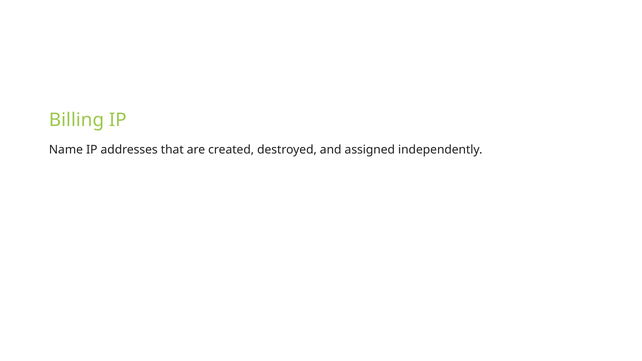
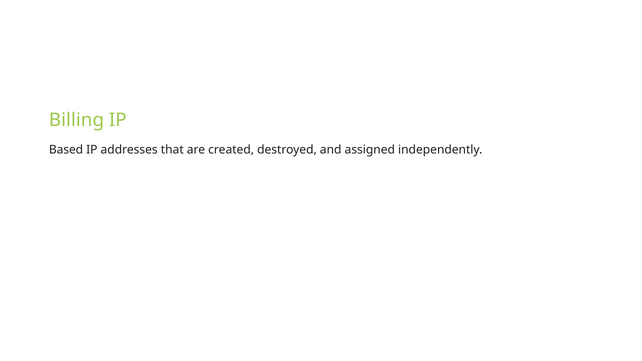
Name: Name -> Based
